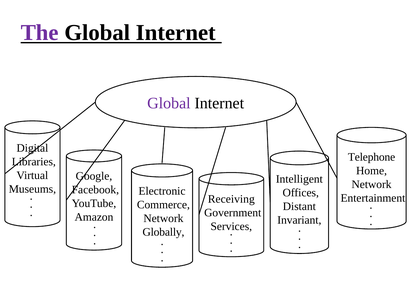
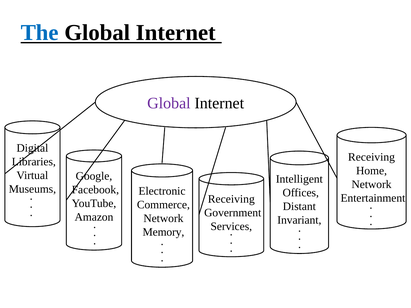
The colour: purple -> blue
Telephone at (372, 157): Telephone -> Receiving
Globally: Globally -> Memory
